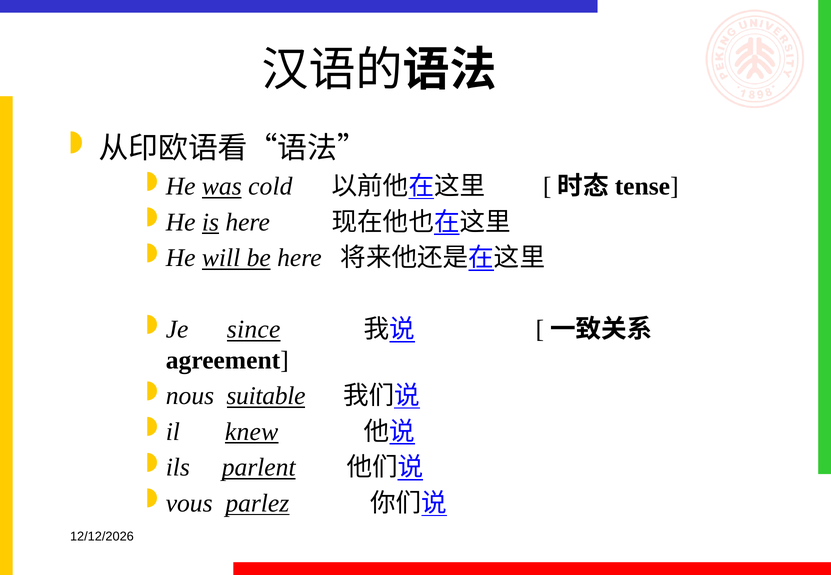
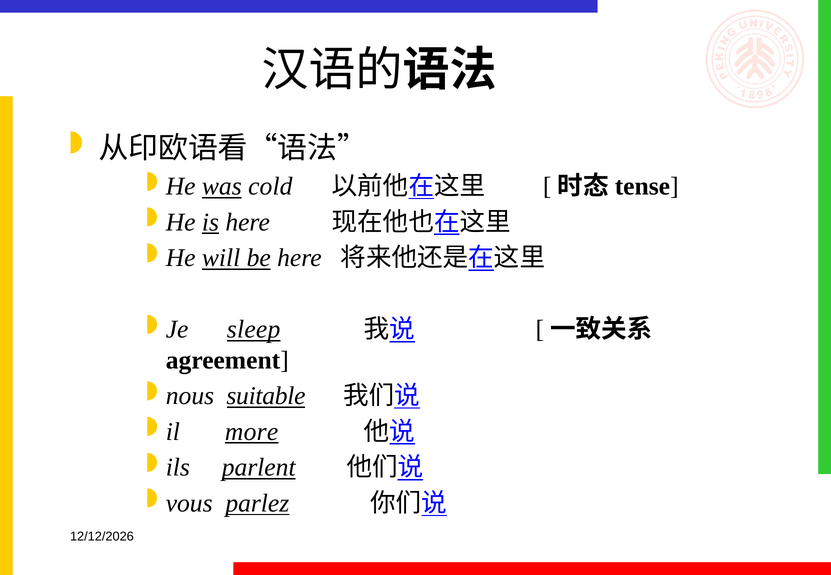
since: since -> sleep
knew: knew -> more
